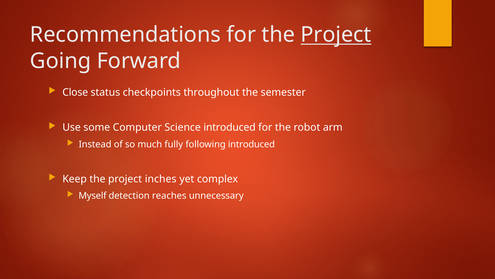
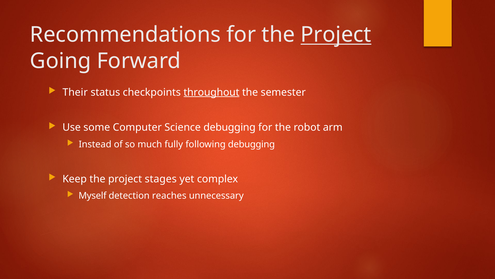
Close: Close -> Their
throughout underline: none -> present
Science introduced: introduced -> debugging
following introduced: introduced -> debugging
inches: inches -> stages
